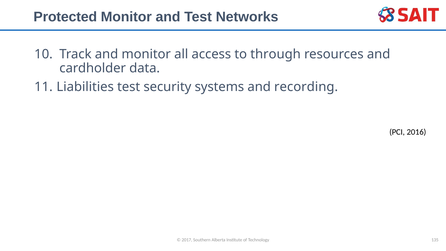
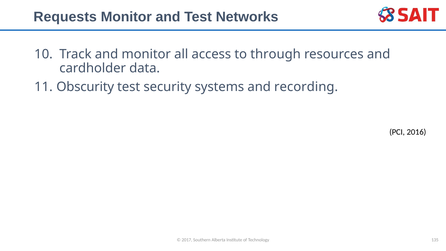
Protected: Protected -> Requests
Liabilities: Liabilities -> Obscurity
